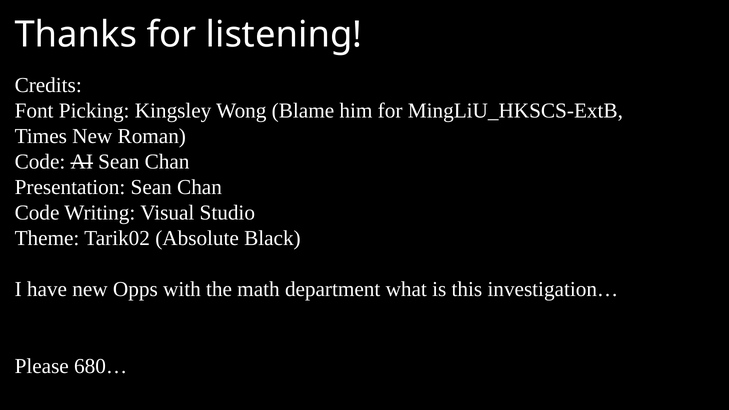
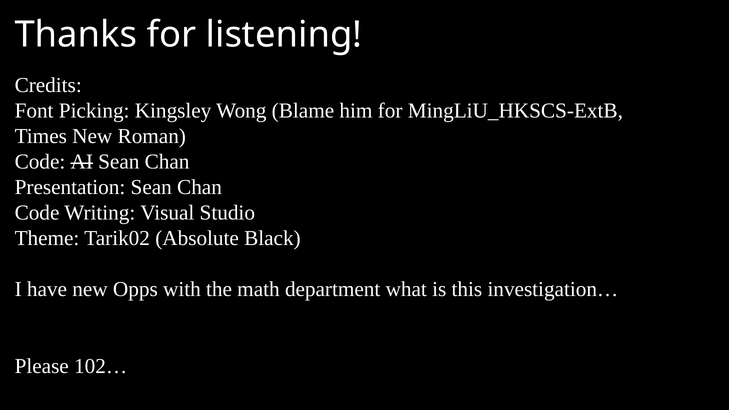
680…: 680… -> 102…
